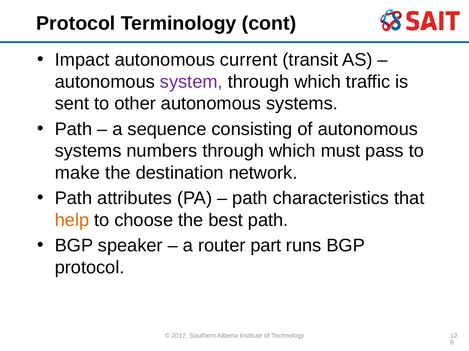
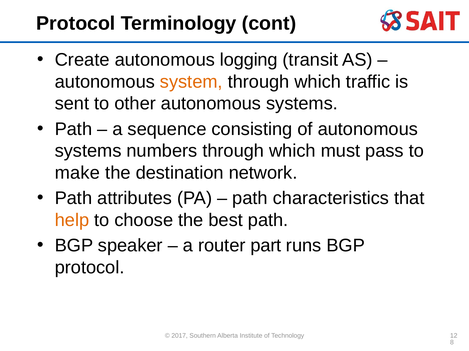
Impact: Impact -> Create
current: current -> logging
system colour: purple -> orange
